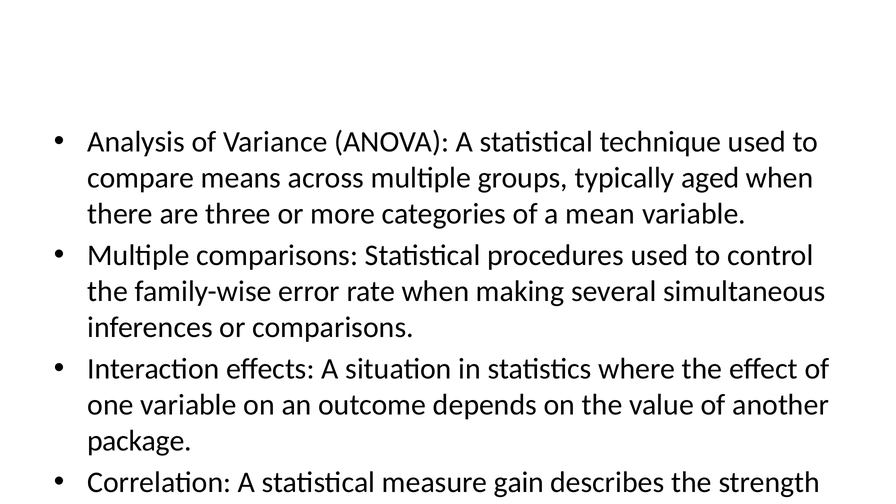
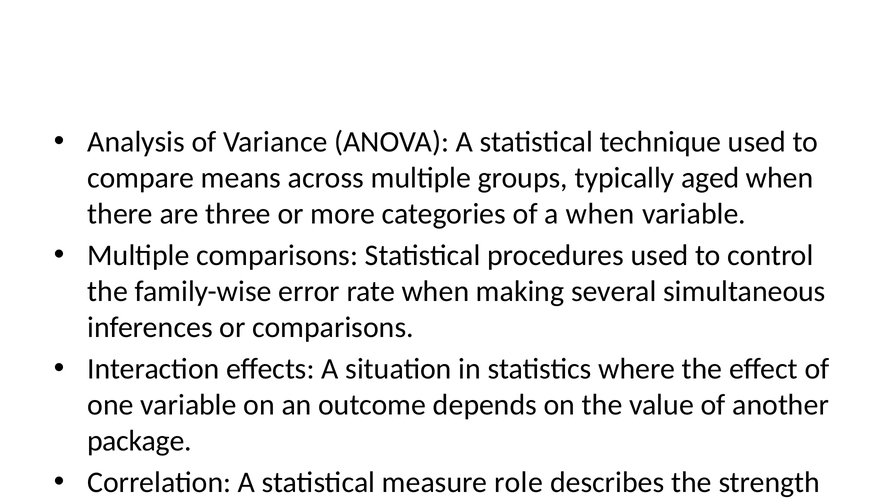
a mean: mean -> when
gain: gain -> role
